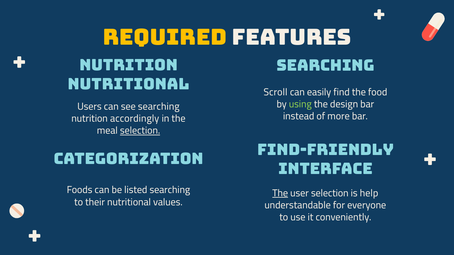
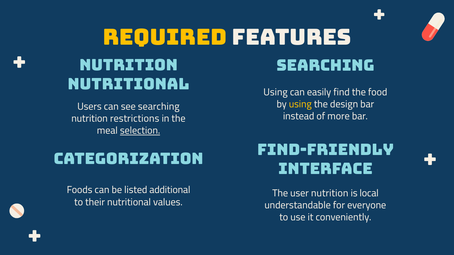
Scroll at (276, 92): Scroll -> Using
using at (300, 104) colour: light green -> yellow
accordingly: accordingly -> restrictions
listed searching: searching -> additional
The at (280, 193) underline: present -> none
user selection: selection -> nutrition
help: help -> local
